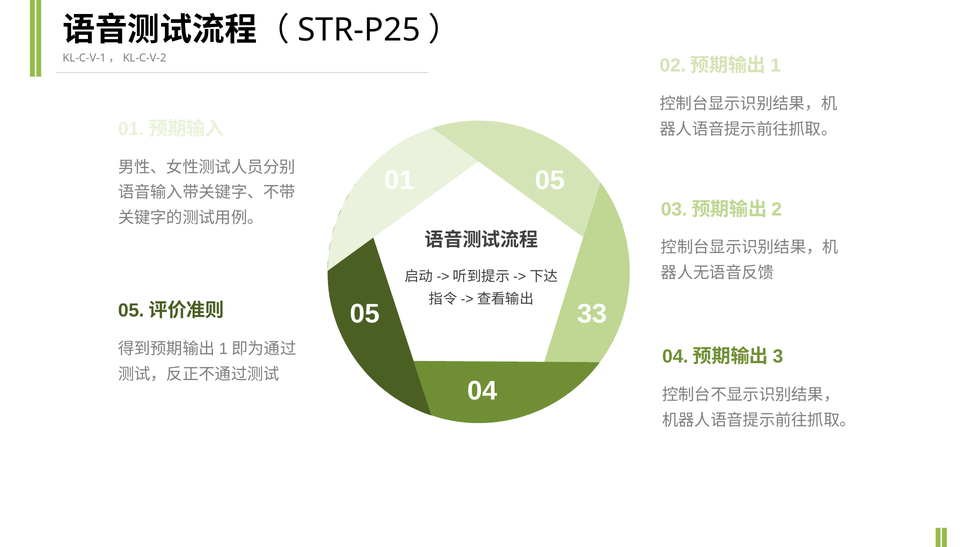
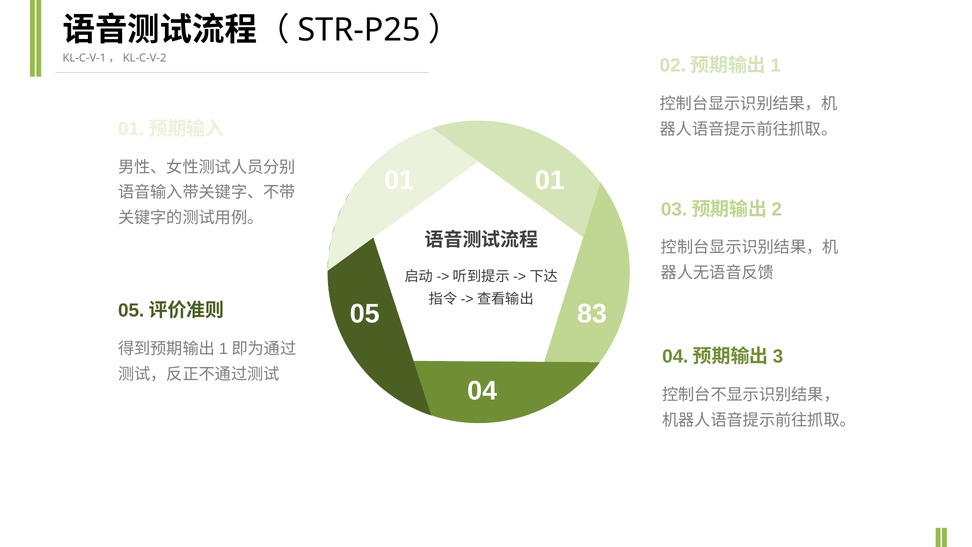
01 05: 05 -> 01
33: 33 -> 83
